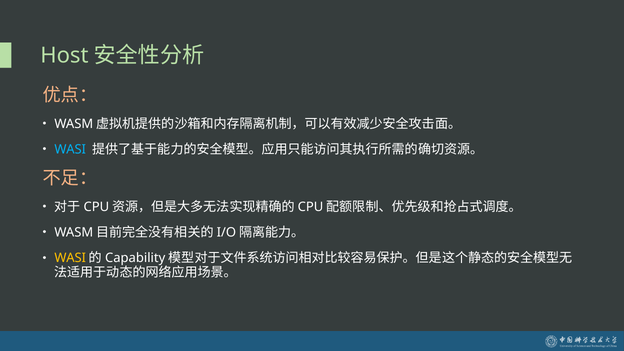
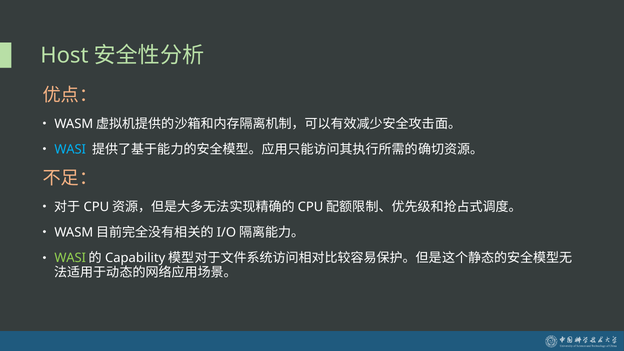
WASI at (70, 258) colour: yellow -> light green
